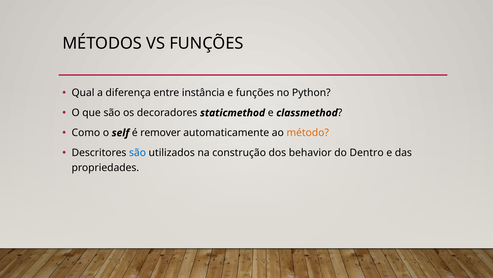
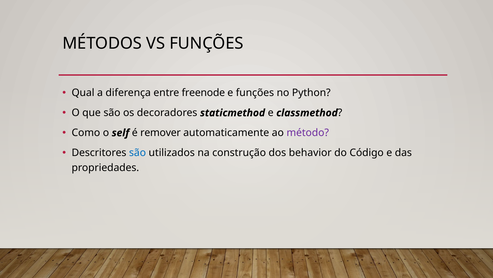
instância: instância -> freenode
método colour: orange -> purple
Dentro: Dentro -> Código
